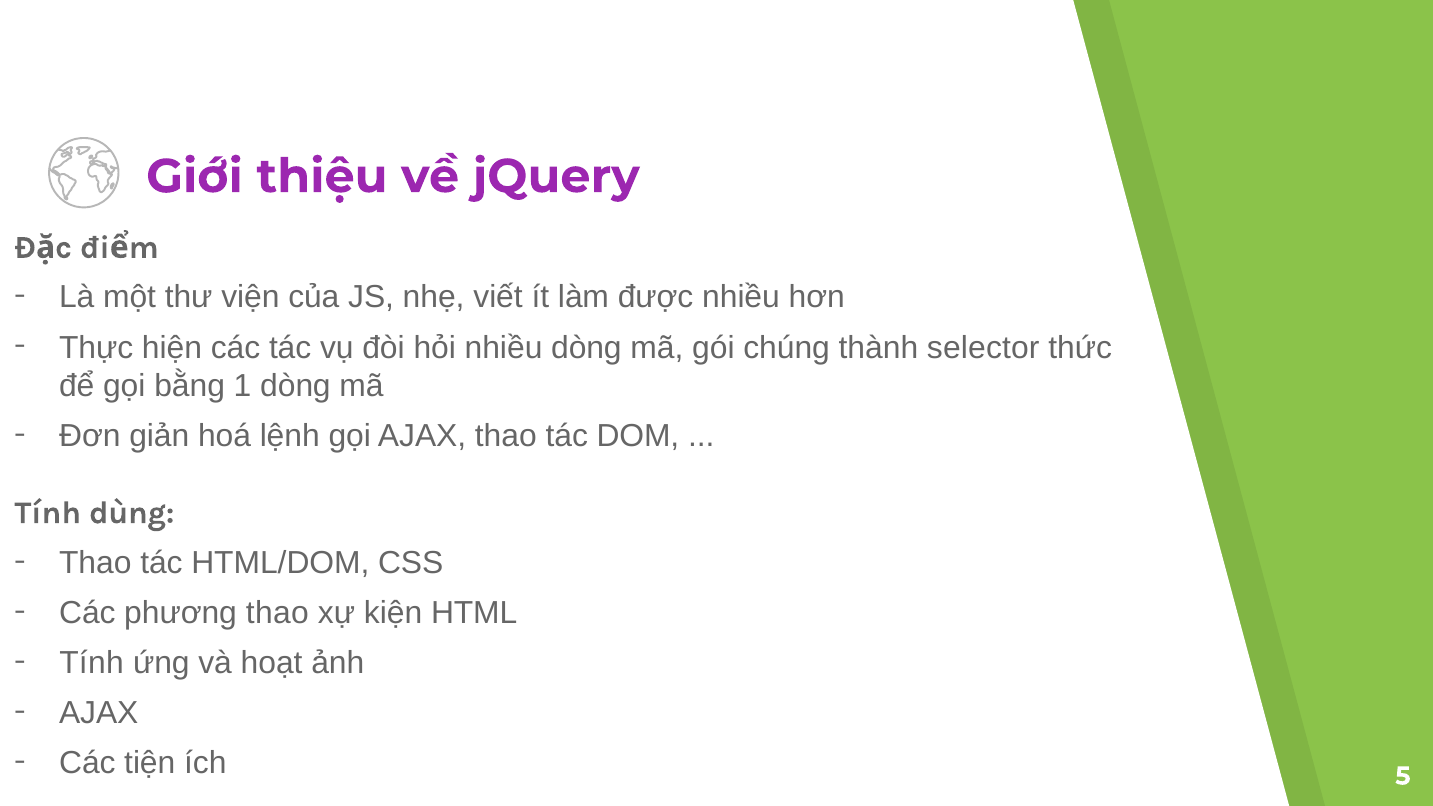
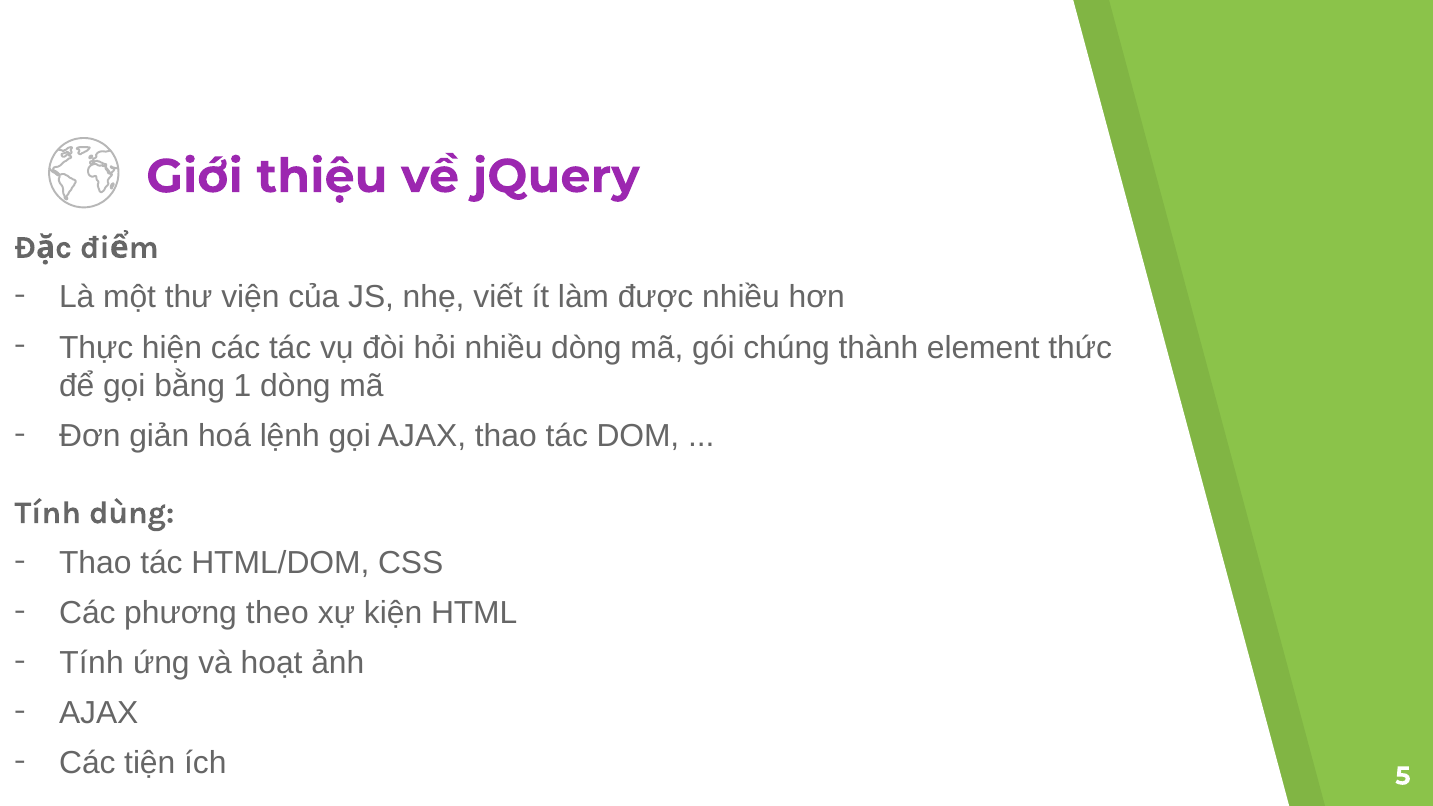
selector: selector -> element
phương thao: thao -> theo
